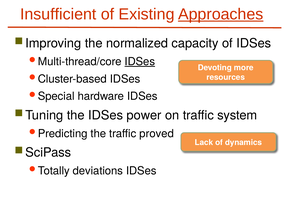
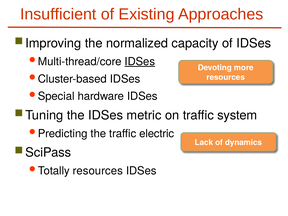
Approaches underline: present -> none
power: power -> metric
proved: proved -> electric
deviations at (98, 171): deviations -> resources
